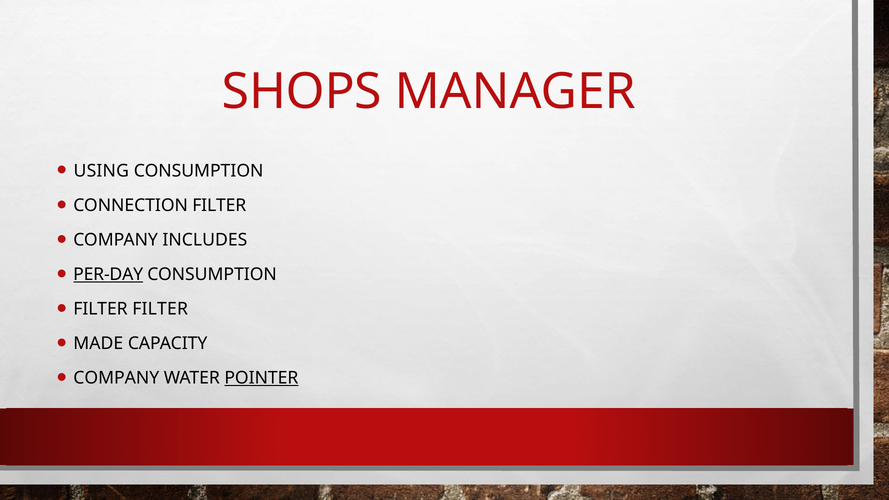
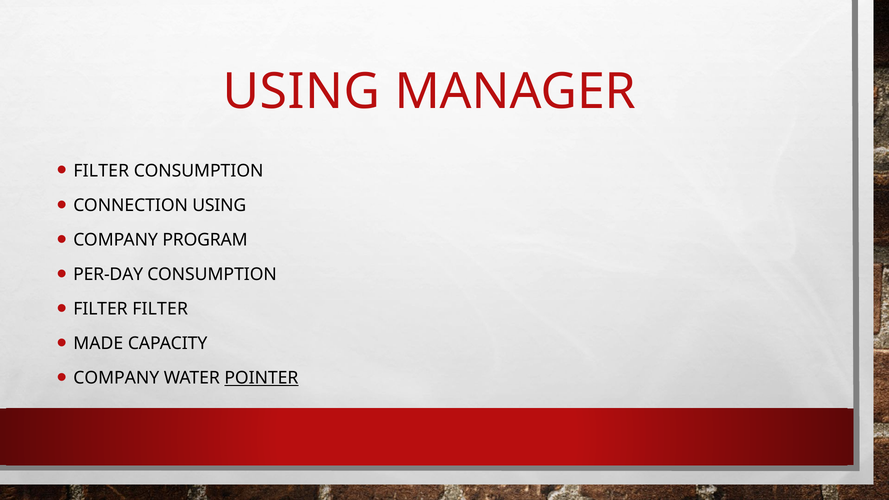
SHOPS at (302, 92): SHOPS -> USING
USING at (101, 171): USING -> FILTER
CONNECTION FILTER: FILTER -> USING
INCLUDES: INCLUDES -> PROGRAM
PER-DAY underline: present -> none
